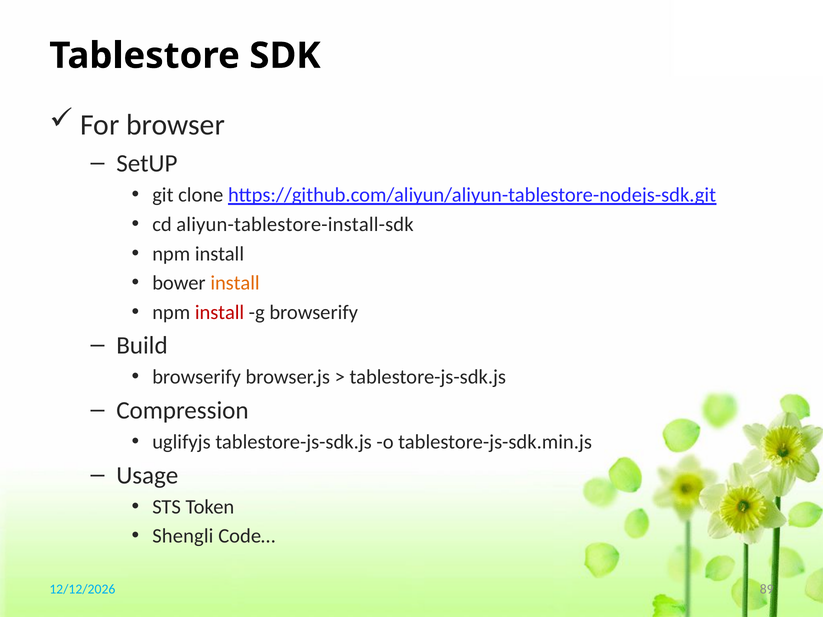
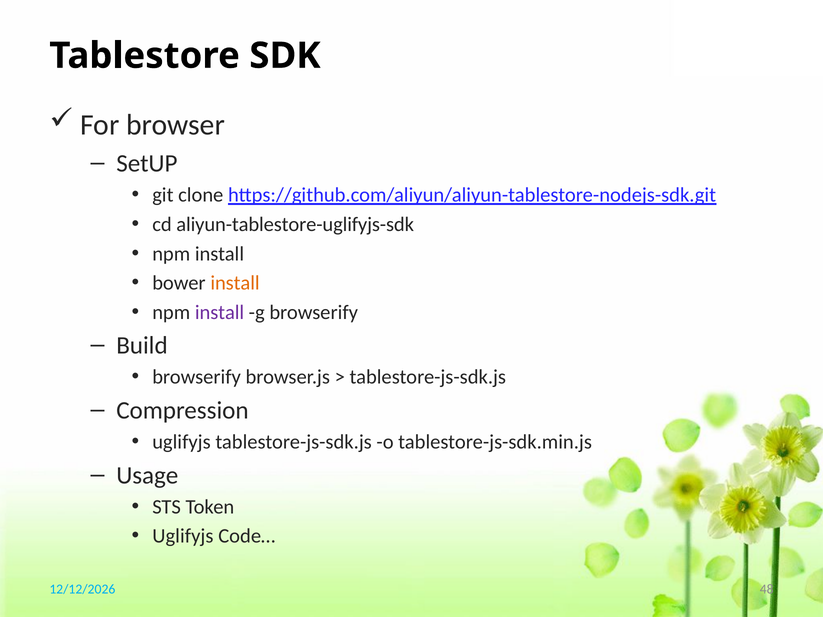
aliyun-tablestore-install-sdk: aliyun-tablestore-install-sdk -> aliyun-tablestore-uglifyjs-sdk
install at (220, 312) colour: red -> purple
Shengli at (183, 536): Shengli -> Uglifyjs
89: 89 -> 48
